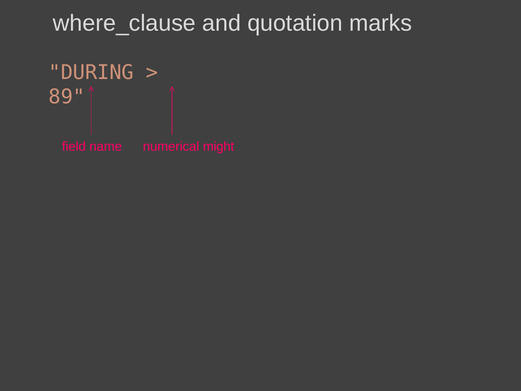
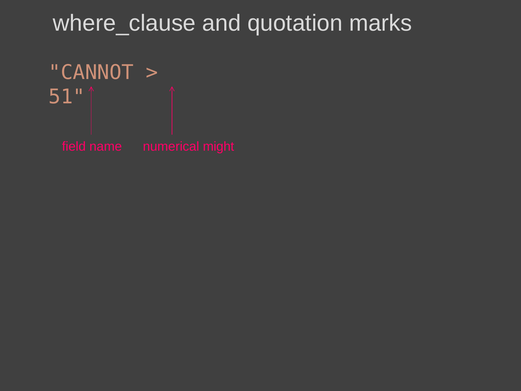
DURING: DURING -> CANNOT
89: 89 -> 51
